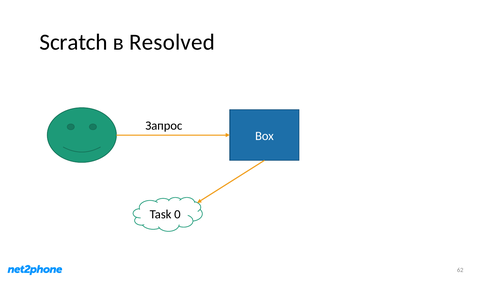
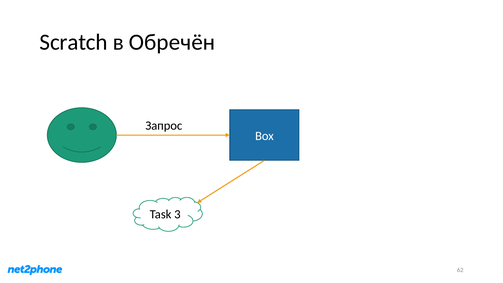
Resolved: Resolved -> Обречён
0: 0 -> 3
